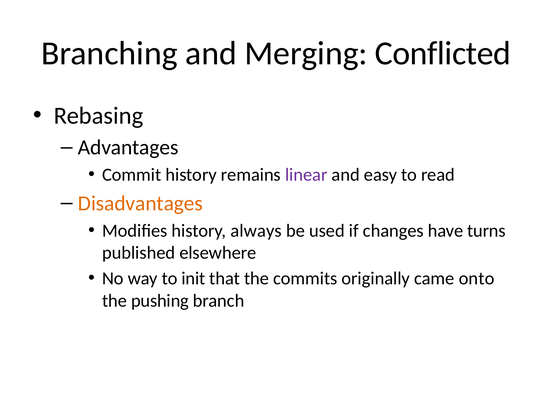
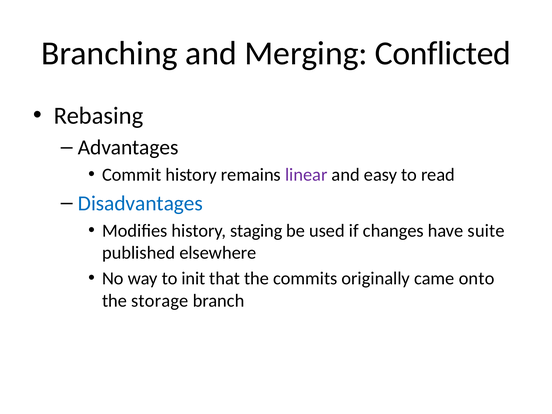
Disadvantages colour: orange -> blue
always: always -> staging
turns: turns -> suite
pushing: pushing -> storage
